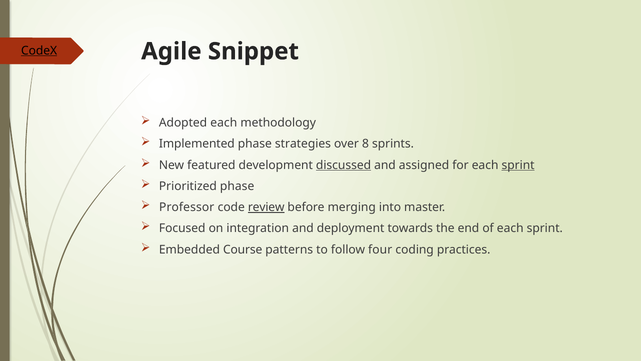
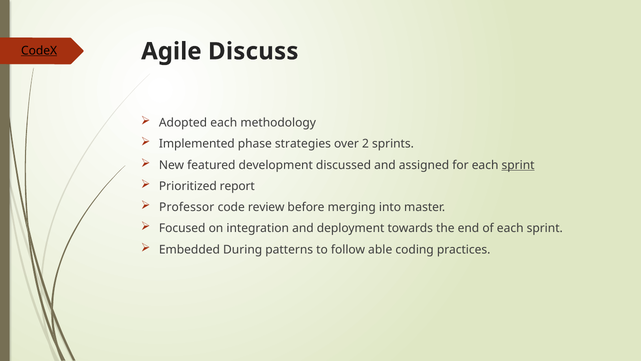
Snippet: Snippet -> Discuss
8: 8 -> 2
discussed underline: present -> none
Prioritized phase: phase -> report
review underline: present -> none
Course: Course -> During
four: four -> able
